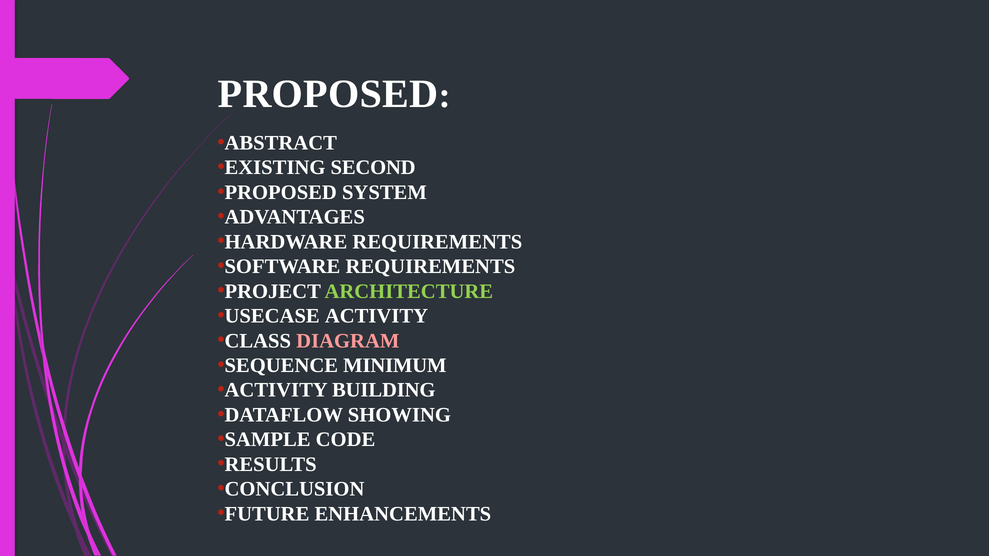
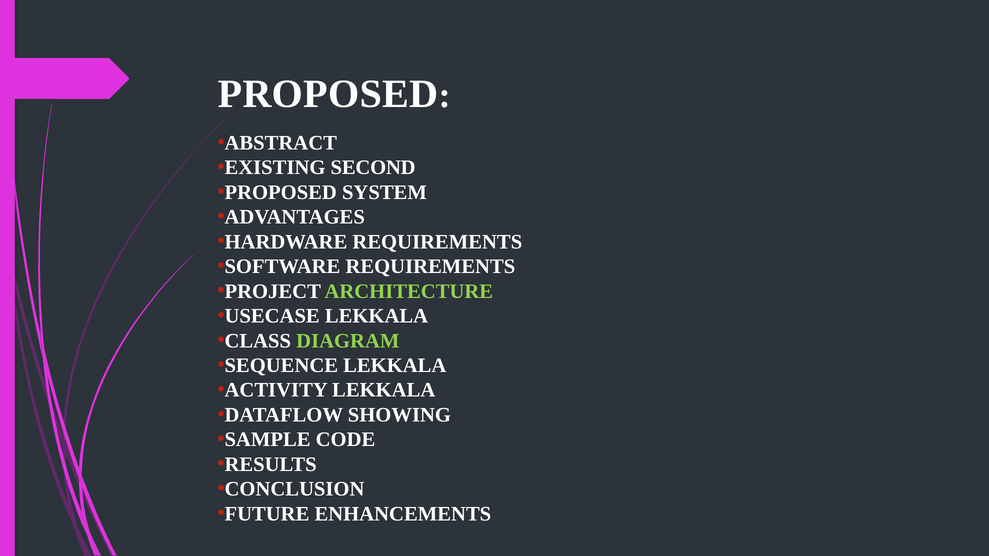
USECASE ACTIVITY: ACTIVITY -> LEKKALA
DIAGRAM colour: pink -> light green
SEQUENCE MINIMUM: MINIMUM -> LEKKALA
ACTIVITY BUILDING: BUILDING -> LEKKALA
